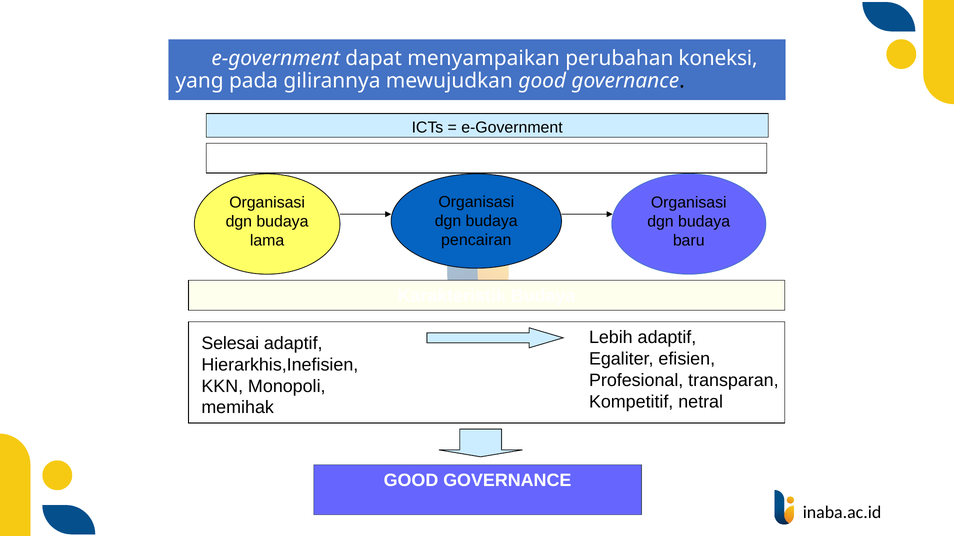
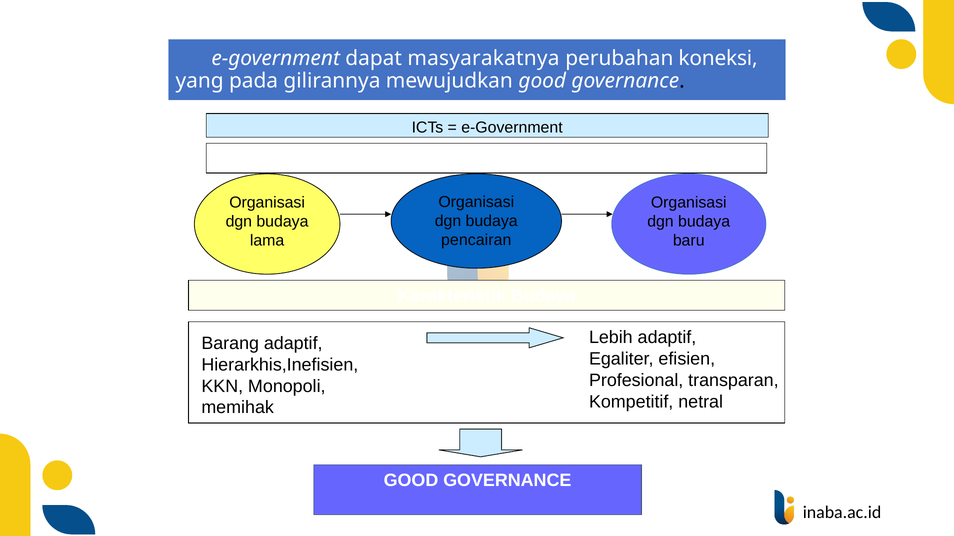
menyampaikan: menyampaikan -> masyarakatnya
Selesai: Selesai -> Barang
